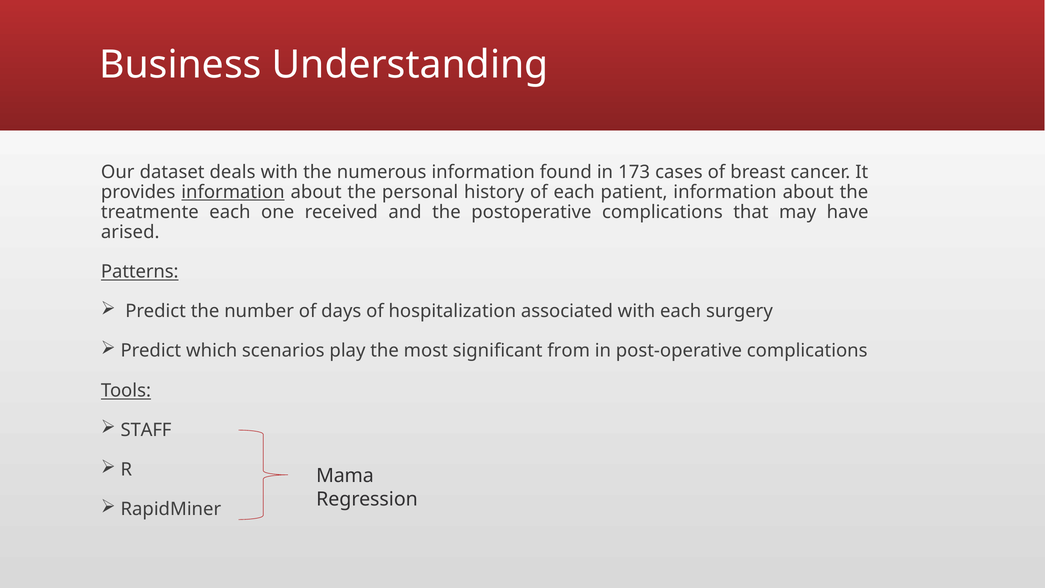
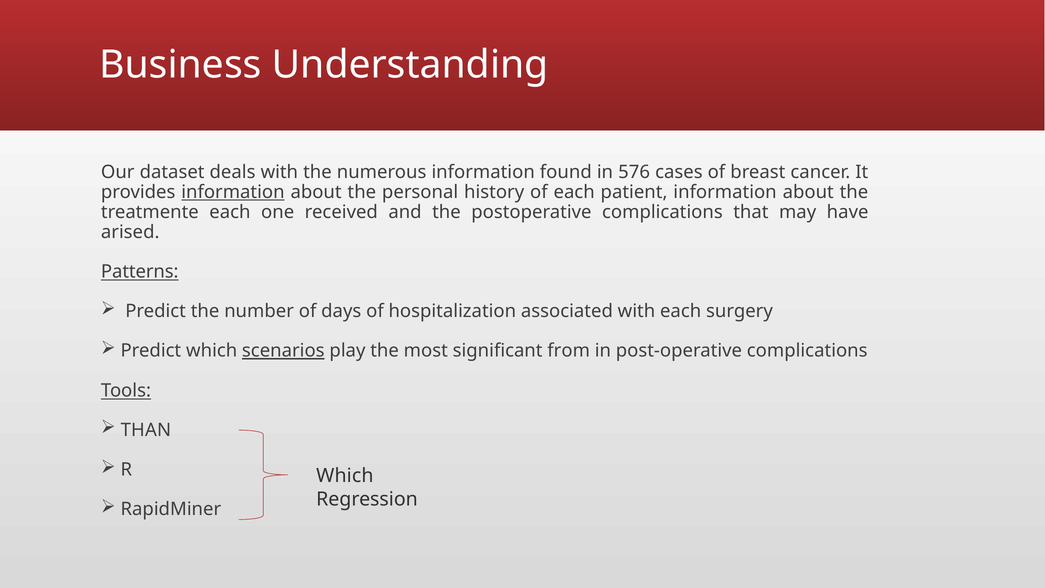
173: 173 -> 576
scenarios underline: none -> present
STAFF: STAFF -> THAN
Mama at (345, 476): Mama -> Which
